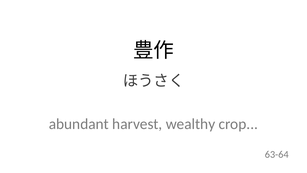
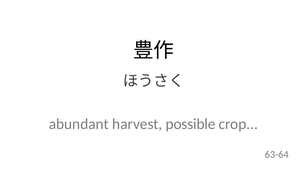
wealthy: wealthy -> possible
